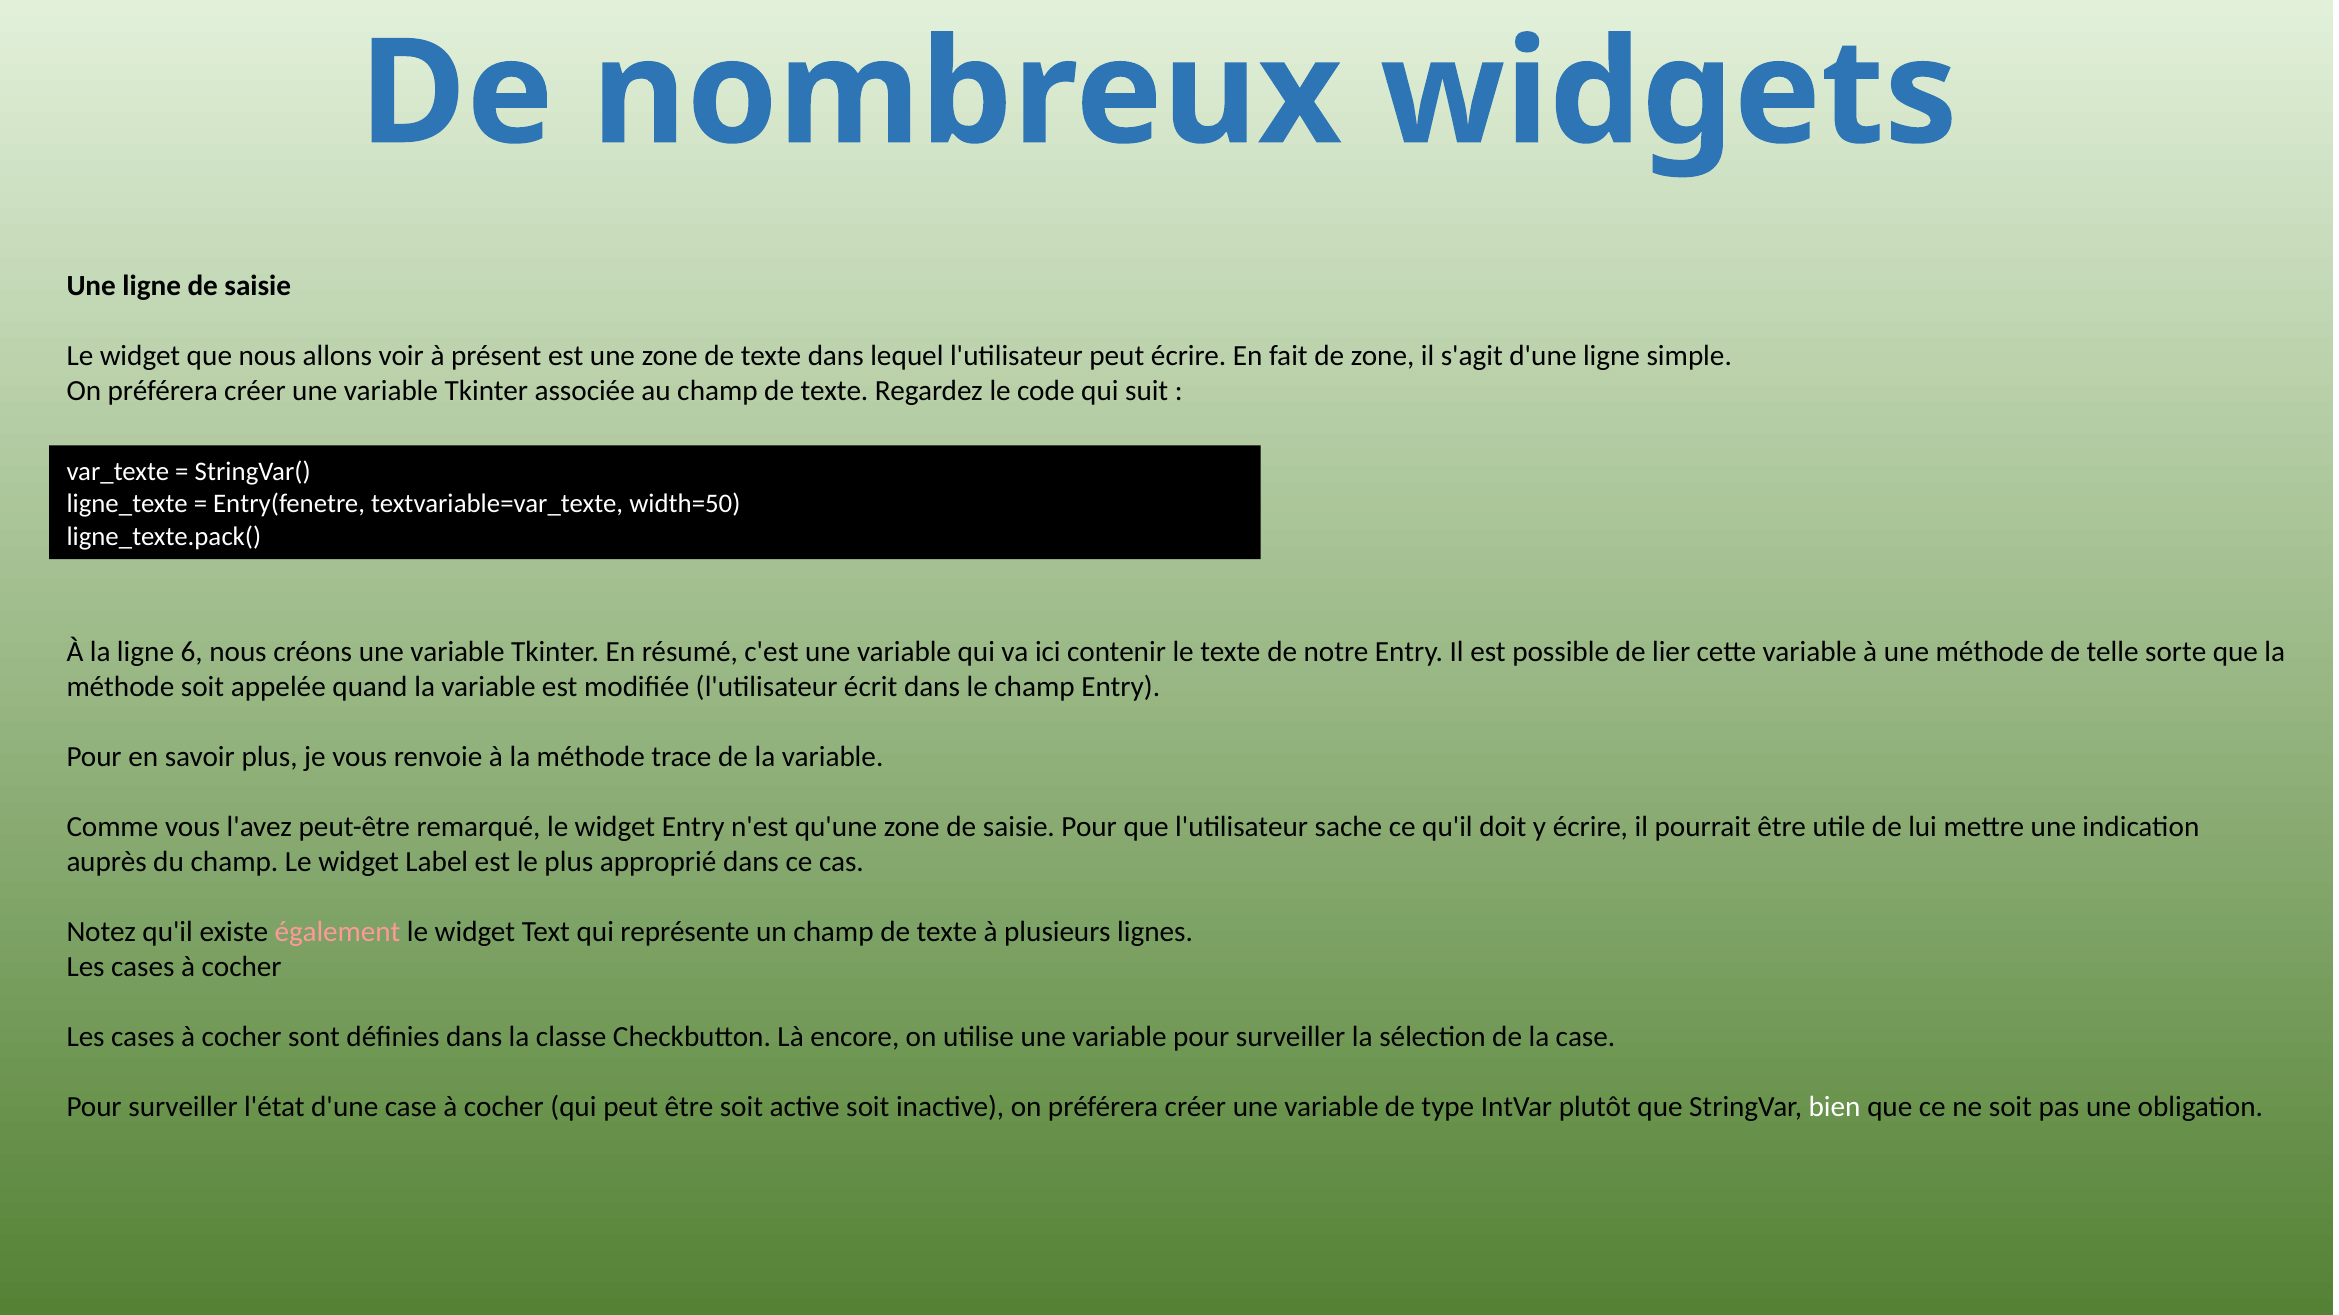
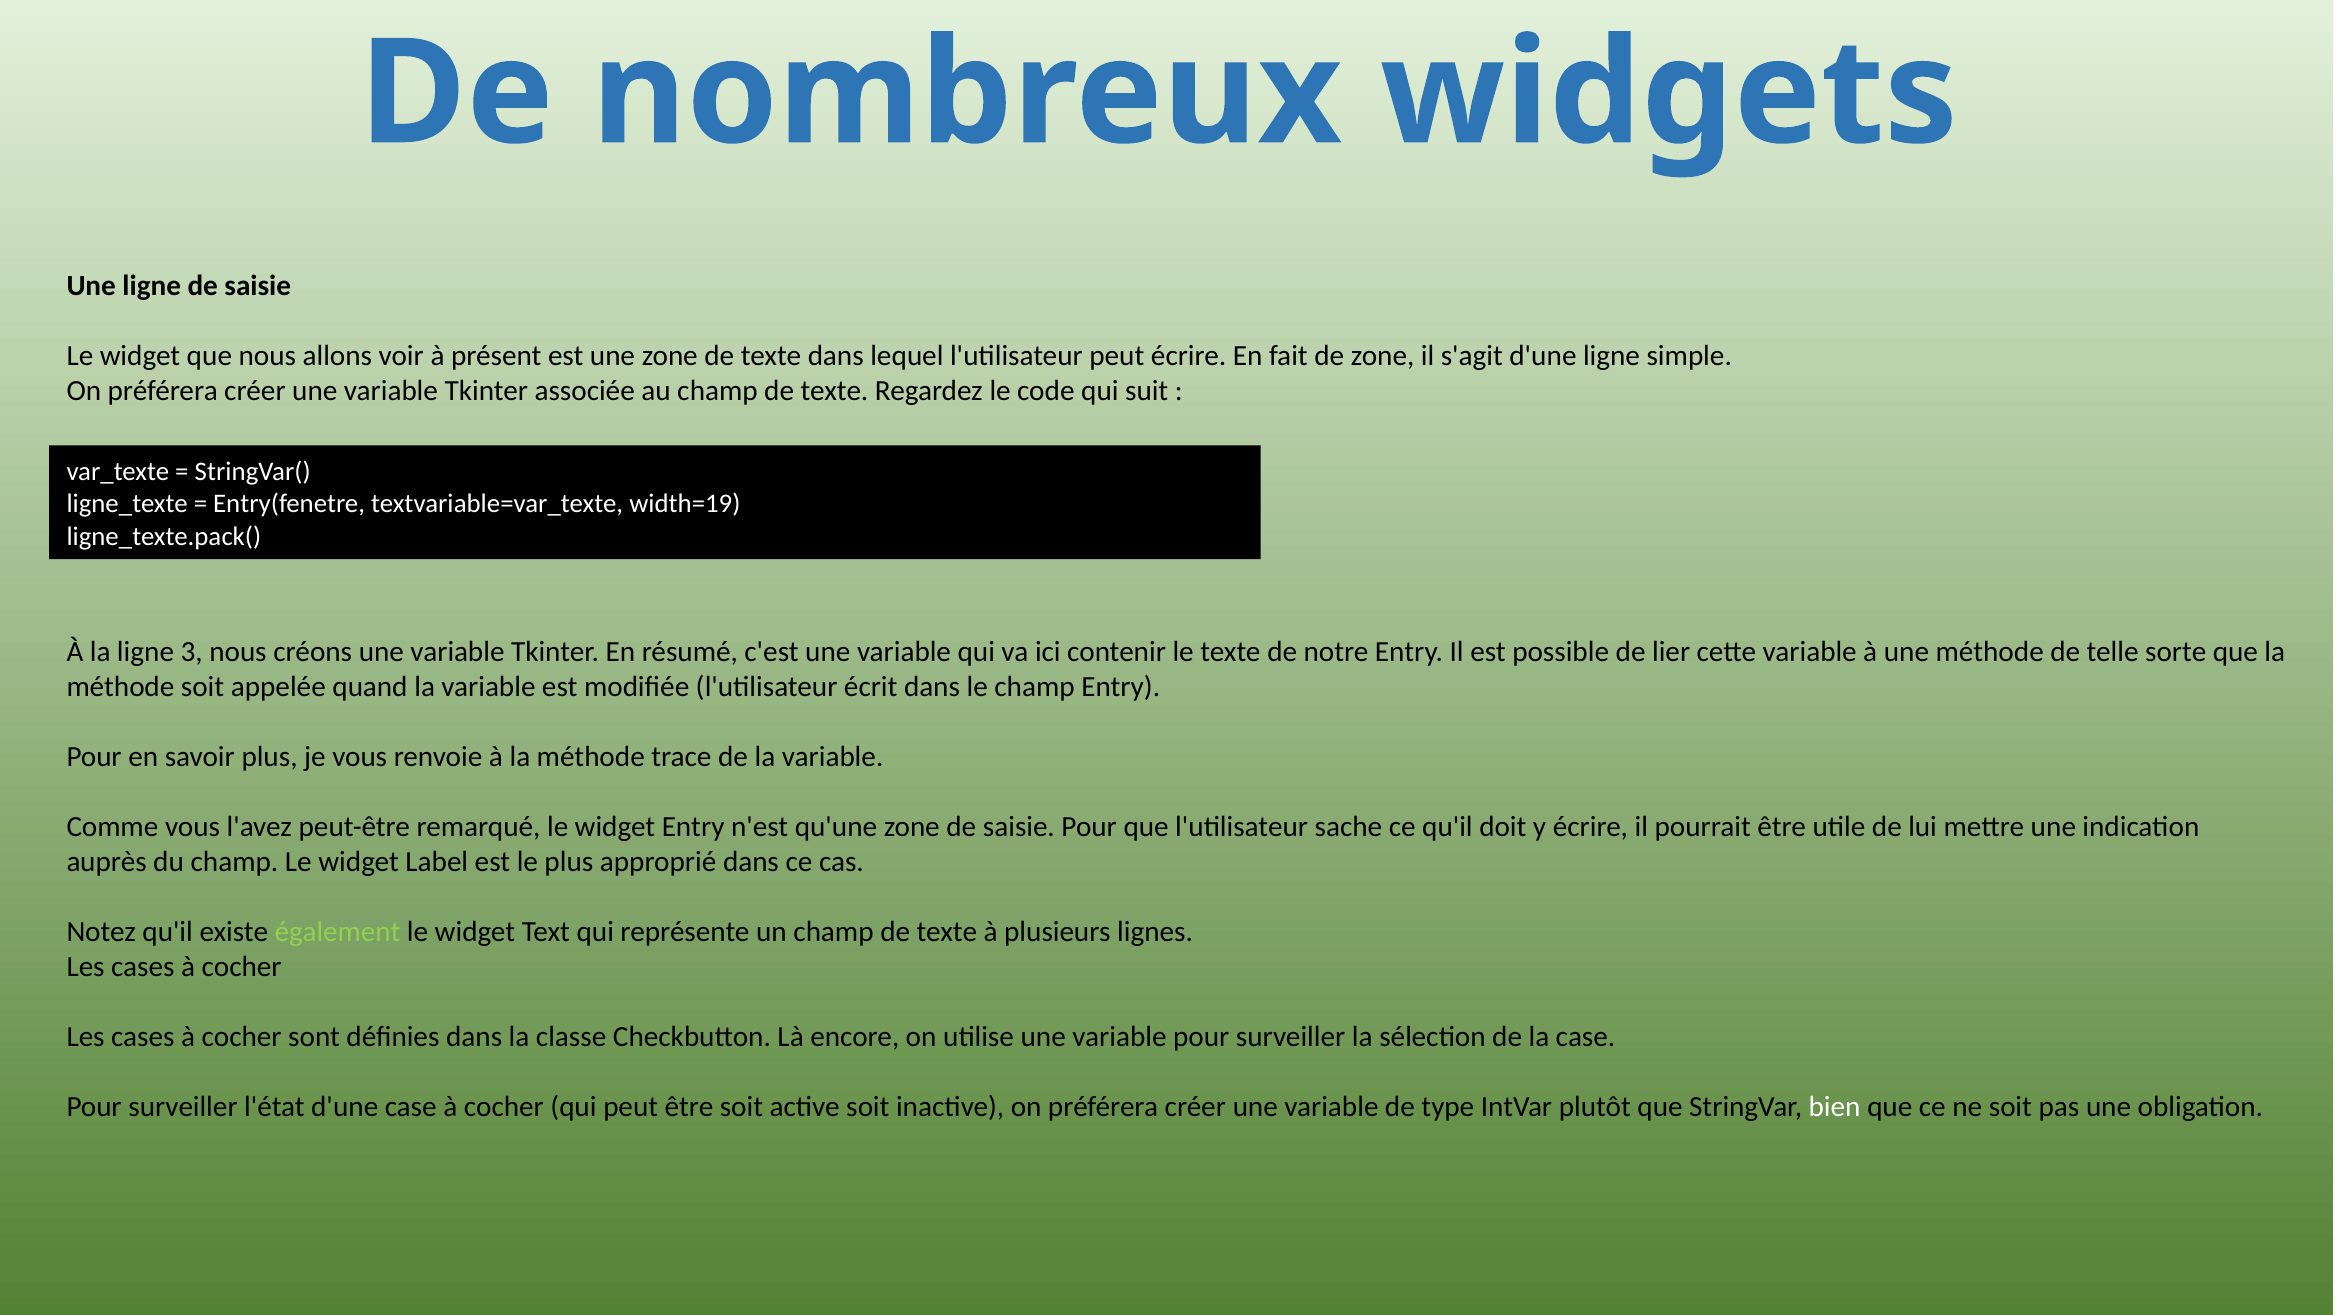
width=50: width=50 -> width=19
6: 6 -> 3
également colour: pink -> light green
